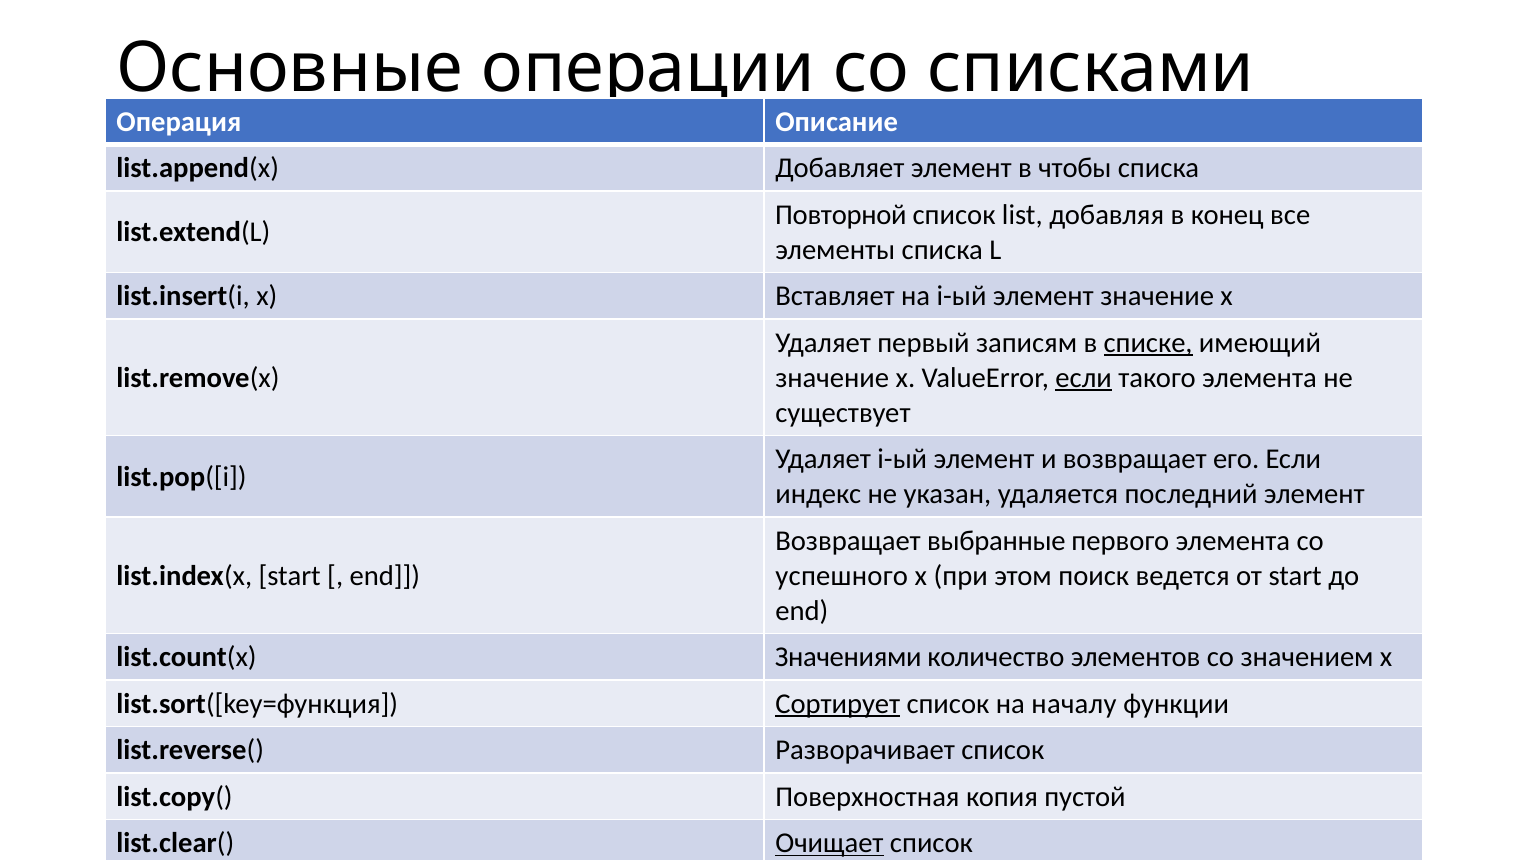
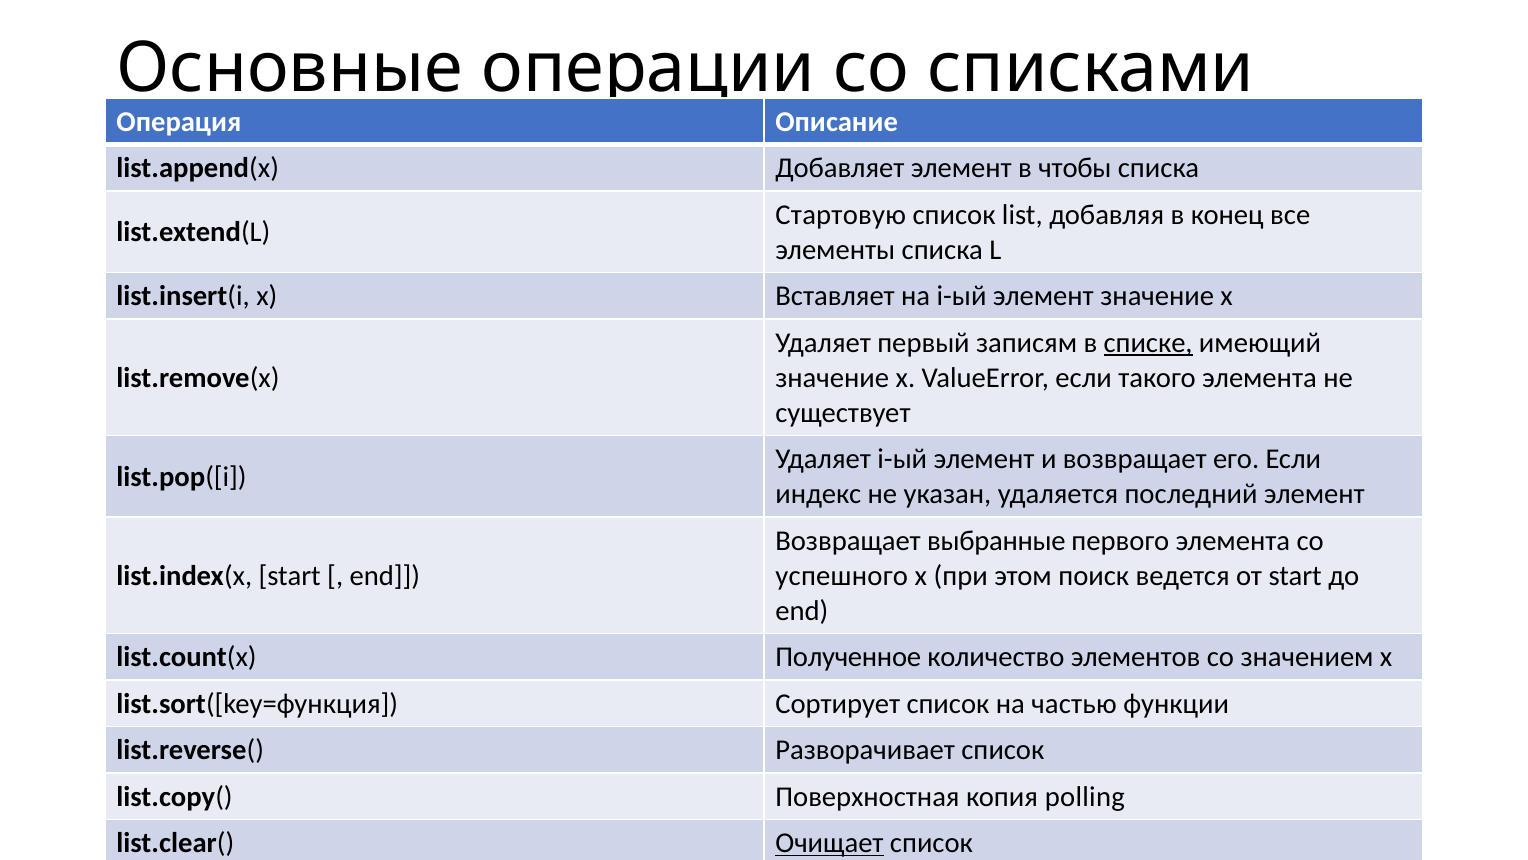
Повторной: Повторной -> Стартовую
если at (1084, 377) underline: present -> none
Значениями: Значениями -> Полученное
Сортирует underline: present -> none
началу: началу -> частью
пустой: пустой -> polling
